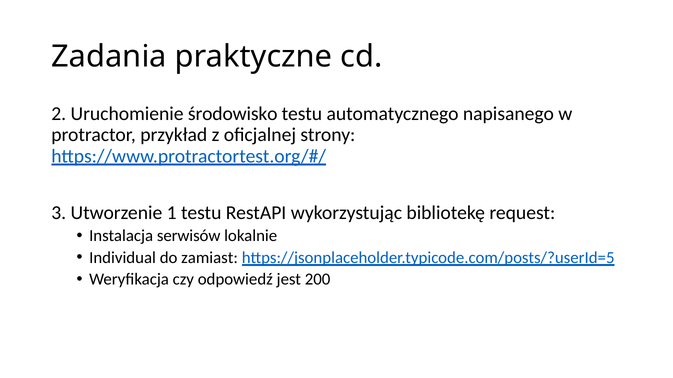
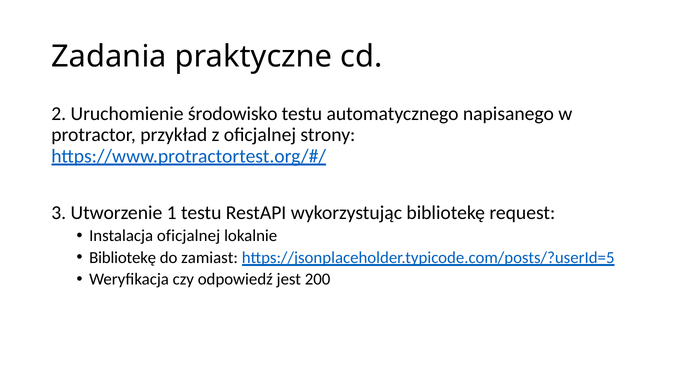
Instalacja serwisów: serwisów -> oficjalnej
Individual at (123, 258): Individual -> Bibliotekę
